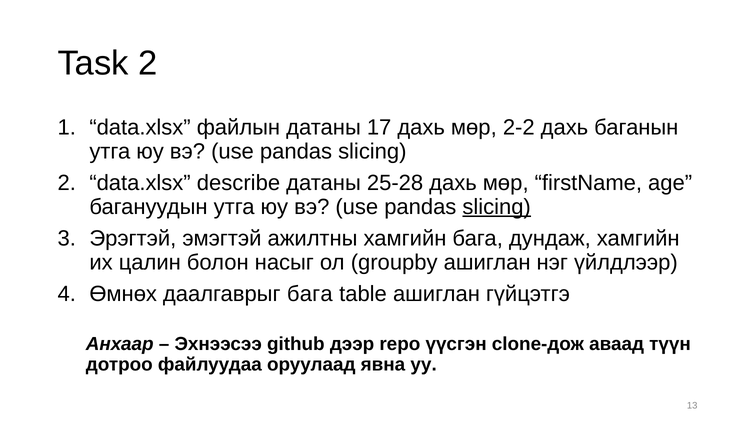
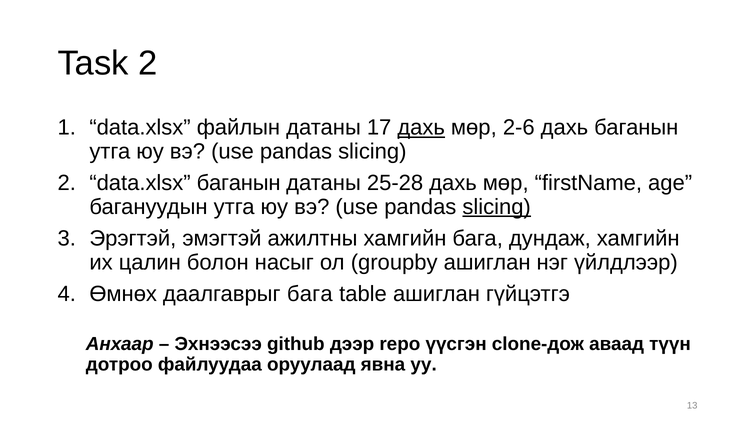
дахь at (421, 128) underline: none -> present
2-2: 2-2 -> 2-6
data.xlsx describe: describe -> баганын
